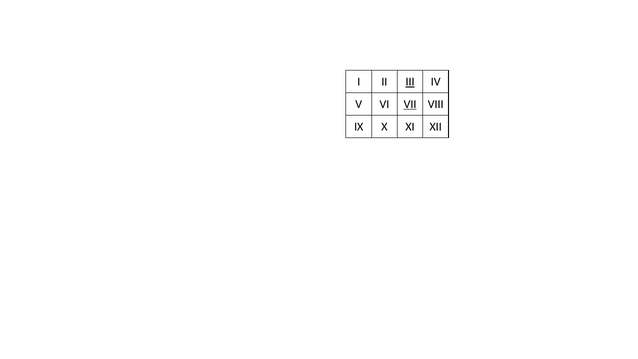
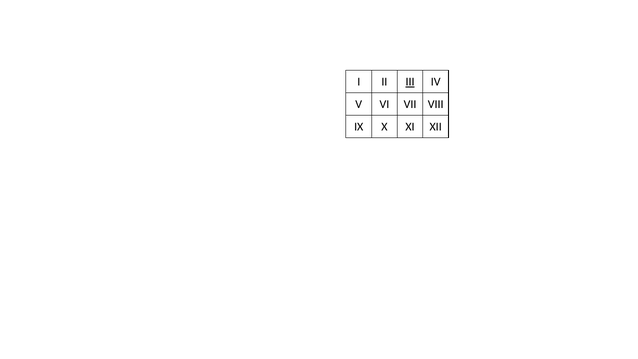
VII underline: present -> none
